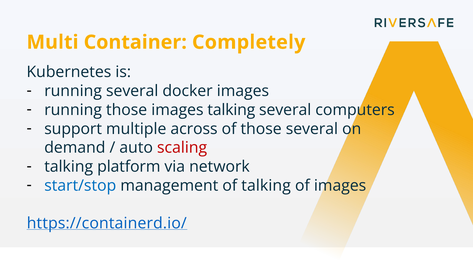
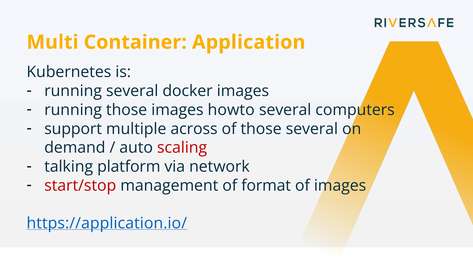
Completely: Completely -> Application
images talking: talking -> howto
start/stop colour: blue -> red
of talking: talking -> format
https://containerd.io/: https://containerd.io/ -> https://application.io/
